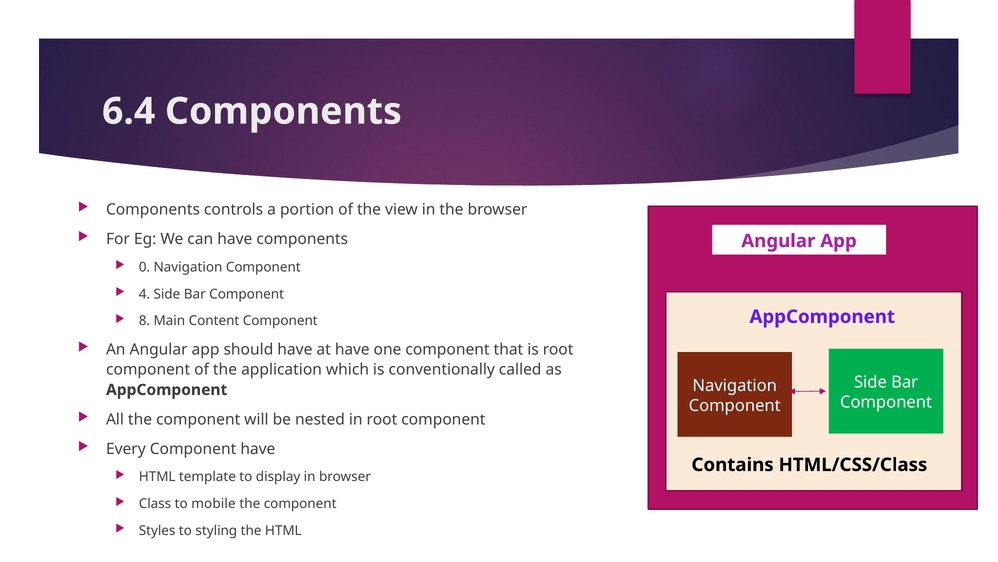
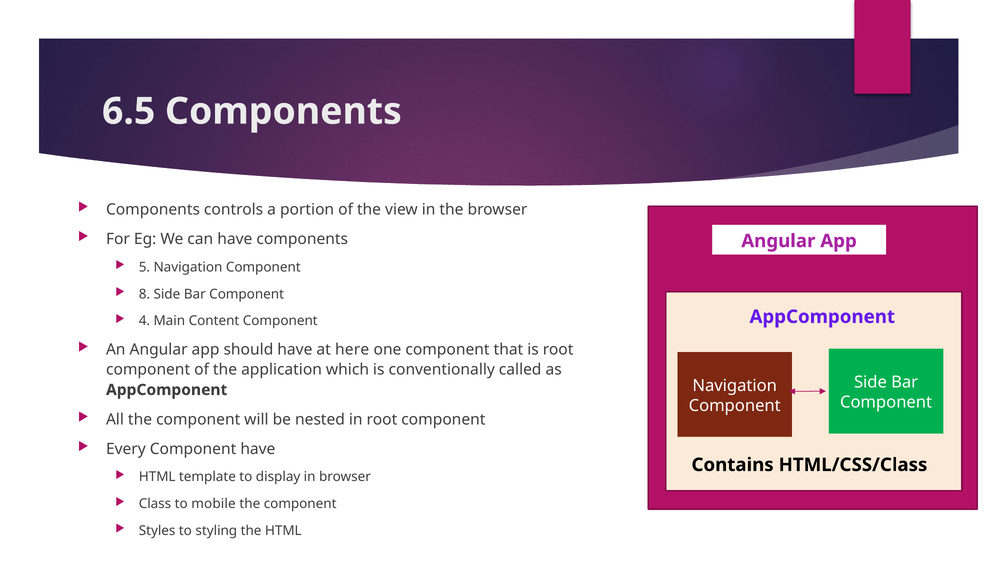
6.4: 6.4 -> 6.5
0: 0 -> 5
4: 4 -> 8
8: 8 -> 4
at have: have -> here
